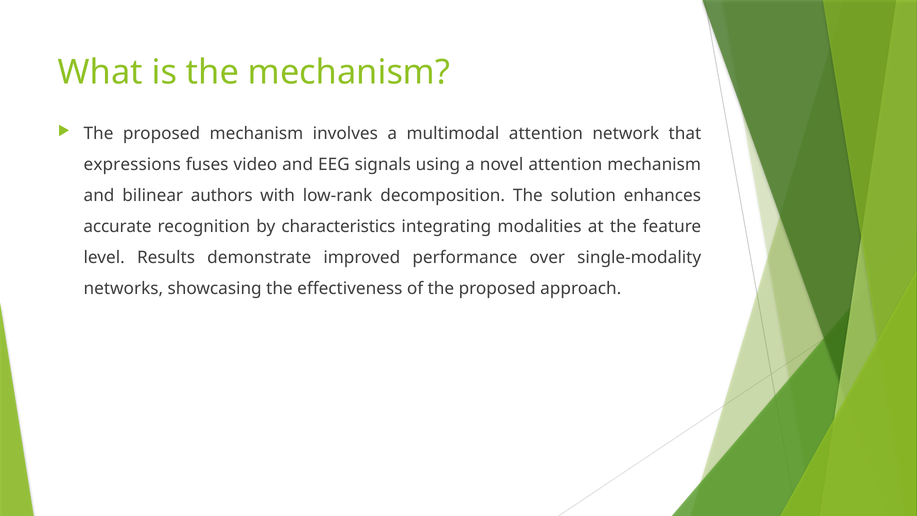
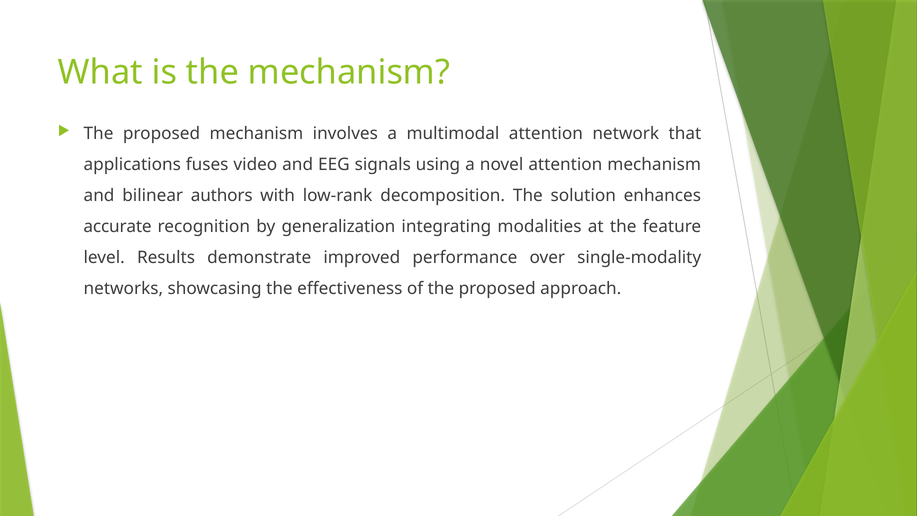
expressions: expressions -> applications
characteristics: characteristics -> generalization
